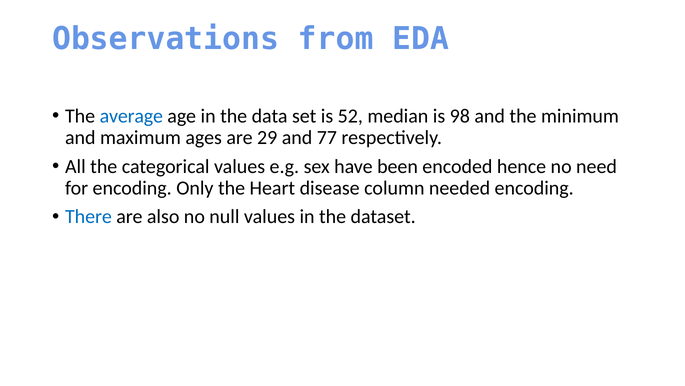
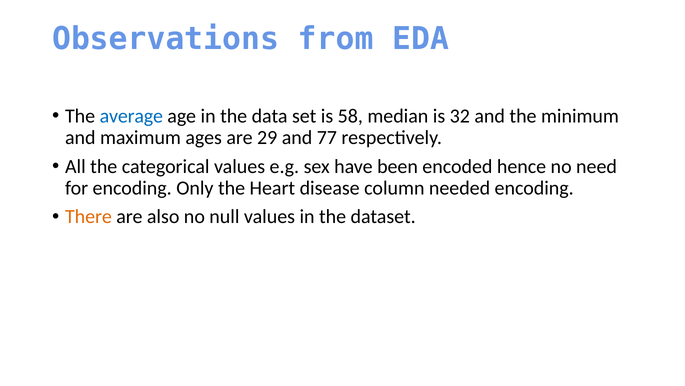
52: 52 -> 58
98: 98 -> 32
There colour: blue -> orange
